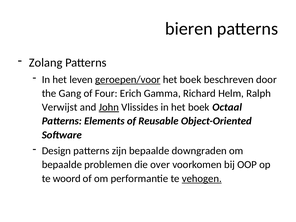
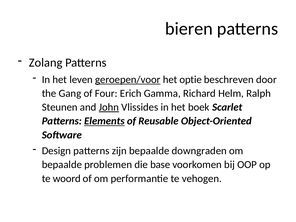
boek at (191, 80): boek -> optie
Verwijst: Verwijst -> Steunen
Octaal: Octaal -> Scarlet
Elements underline: none -> present
over: over -> base
vehogen underline: present -> none
